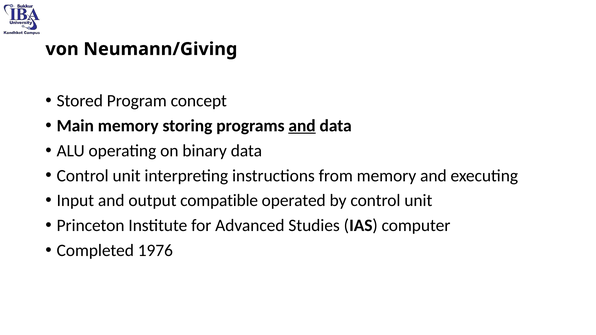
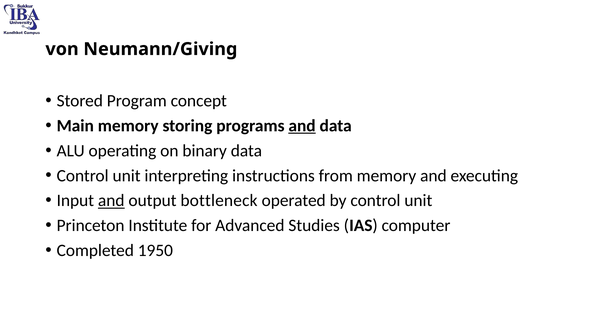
and at (111, 201) underline: none -> present
compatible: compatible -> bottleneck
1976: 1976 -> 1950
